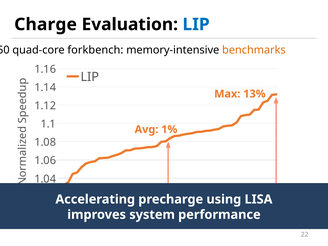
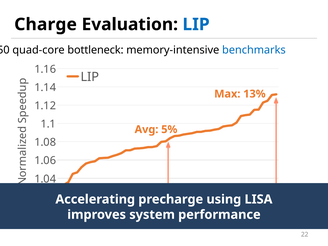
forkbench: forkbench -> bottleneck
benchmarks colour: orange -> blue
1%: 1% -> 5%
